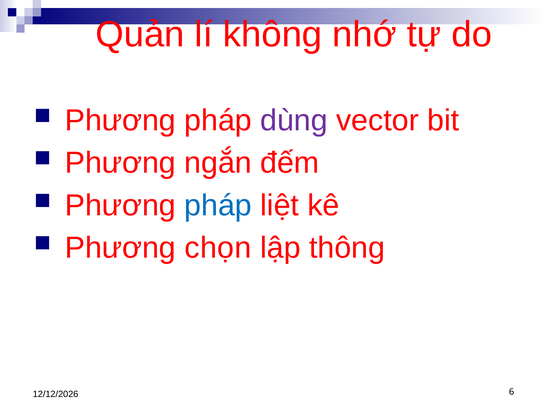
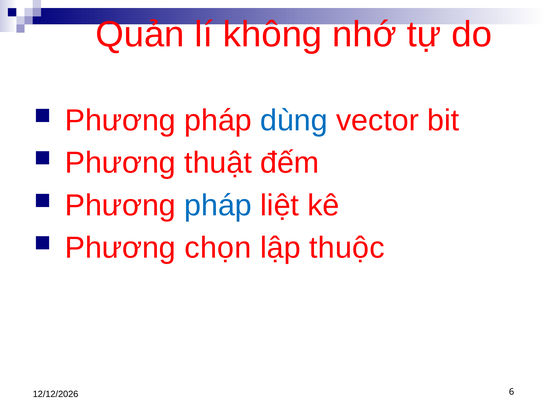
dùng colour: purple -> blue
ngắn: ngắn -> thuật
thông: thông -> thuộc
